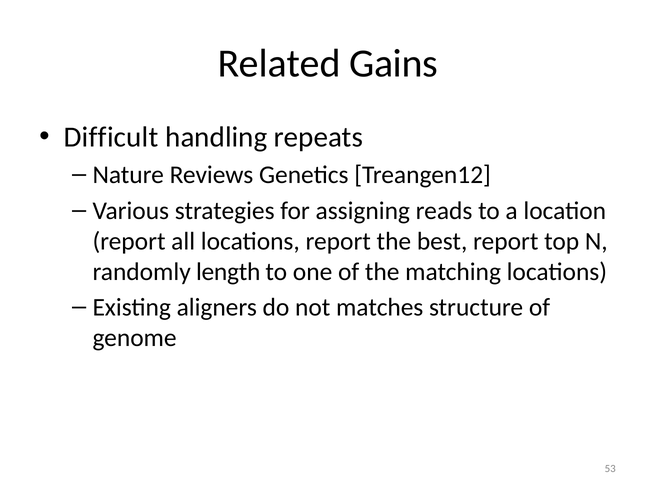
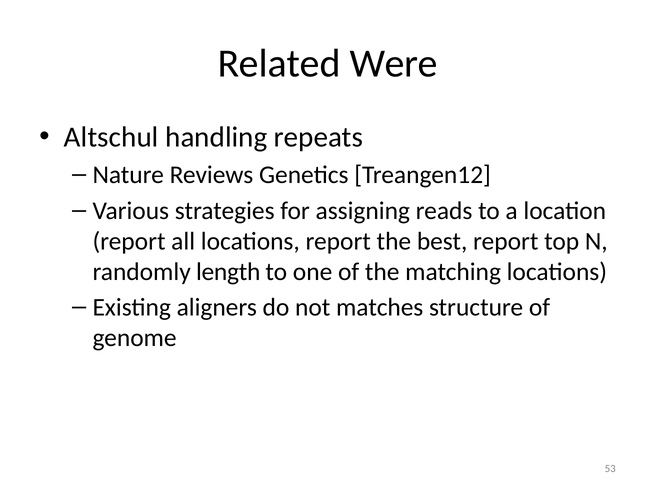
Gains: Gains -> Were
Difficult: Difficult -> Altschul
